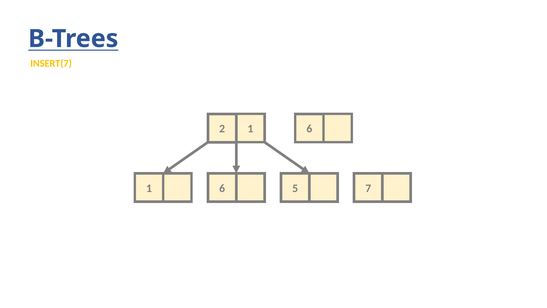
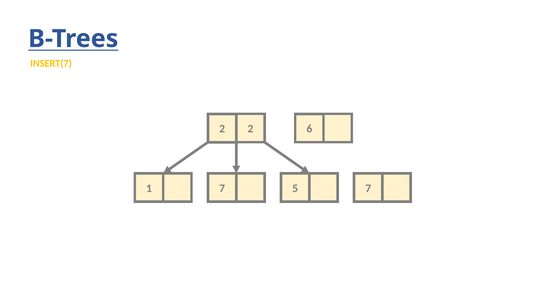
2 1: 1 -> 2
1 6: 6 -> 7
